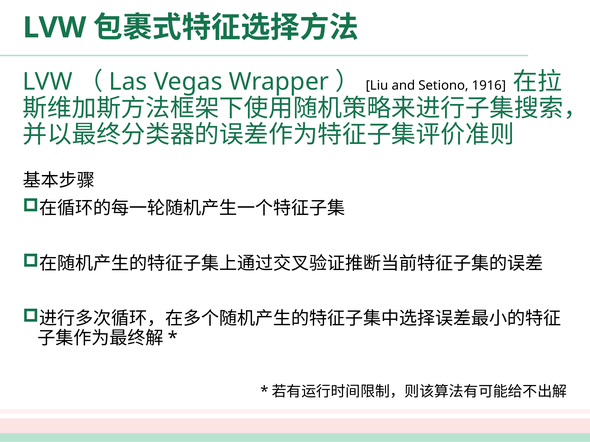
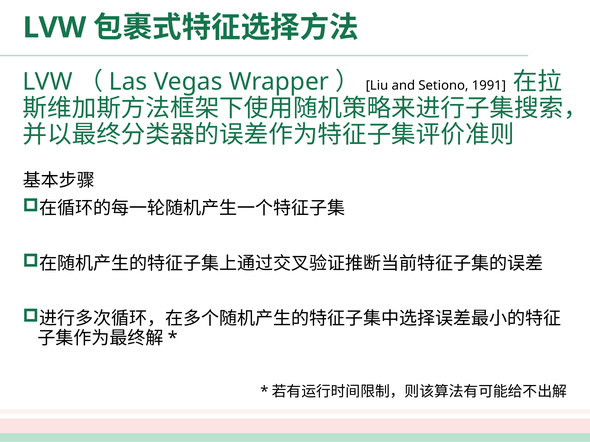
1916: 1916 -> 1991
